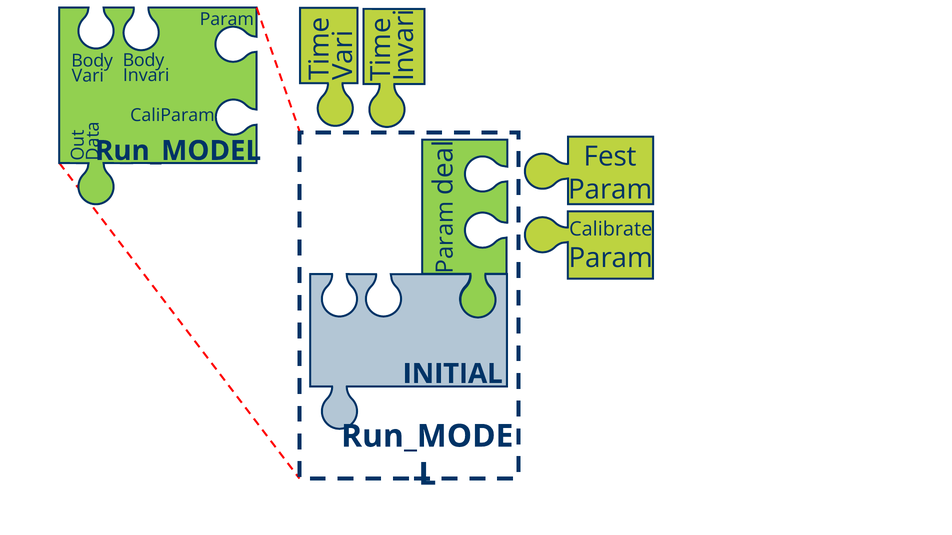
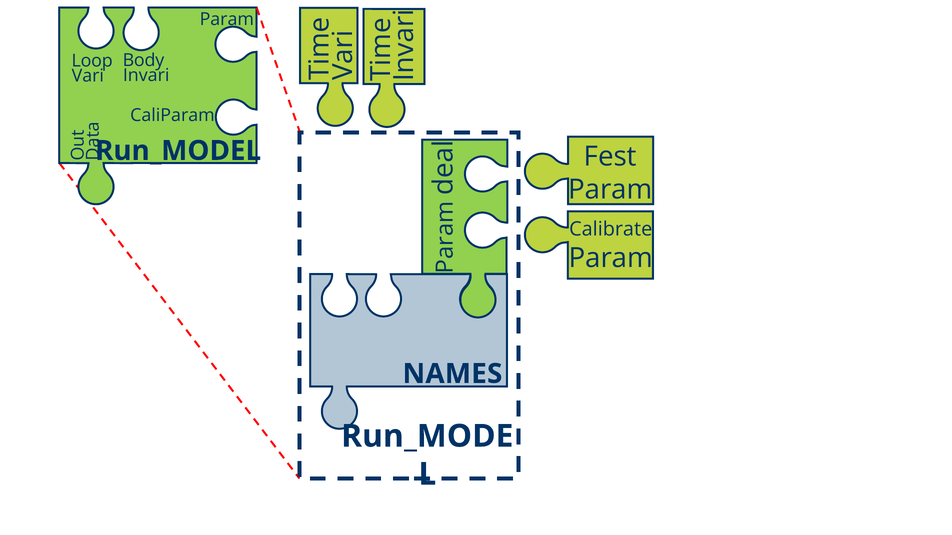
Body at (92, 61): Body -> Loop
INITIAL: INITIAL -> NAMES
